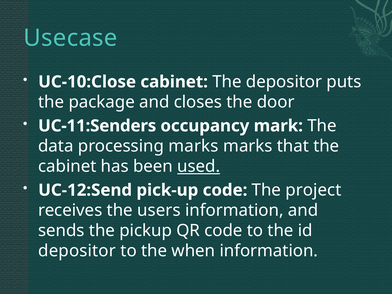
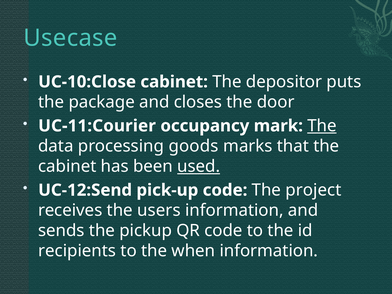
UC-11:Senders: UC-11:Senders -> UC-11:Courier
The at (322, 126) underline: none -> present
processing marks: marks -> goods
depositor at (77, 251): depositor -> recipients
